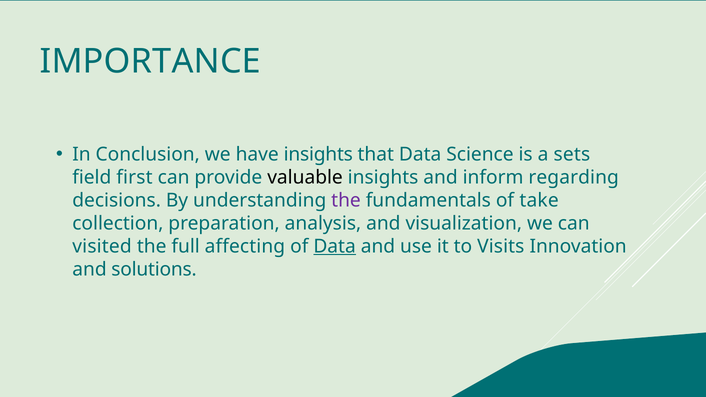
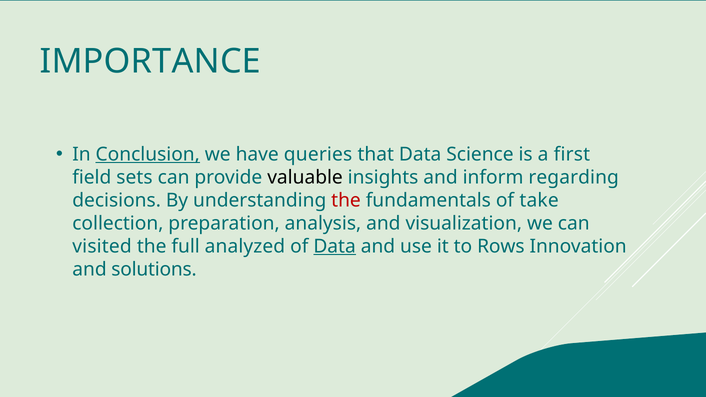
Conclusion underline: none -> present
have insights: insights -> queries
sets: sets -> first
first: first -> sets
the at (346, 200) colour: purple -> red
affecting: affecting -> analyzed
Visits: Visits -> Rows
